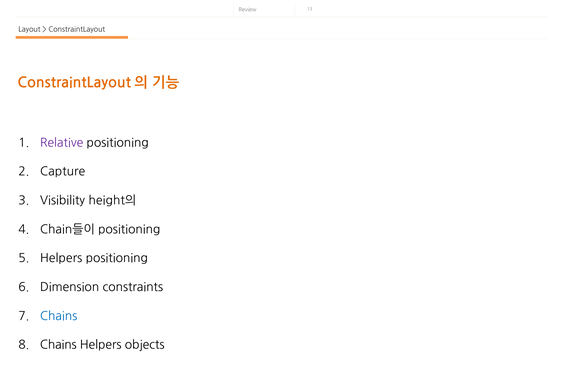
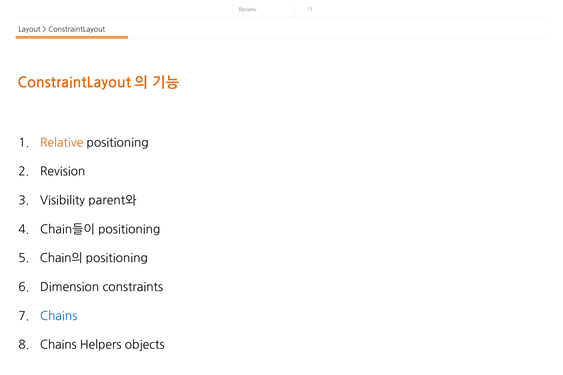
Relative colour: purple -> orange
Capture: Capture -> Revision
height의: height의 -> parent와
Helpers at (61, 259): Helpers -> Chain의
